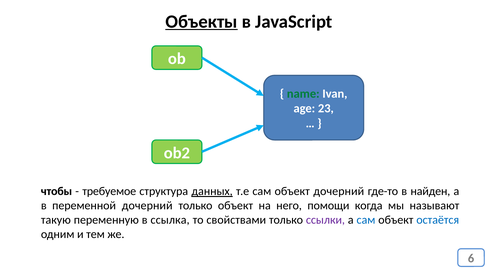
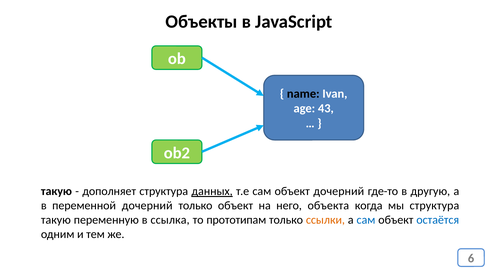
Объекты underline: present -> none
name colour: green -> black
23: 23 -> 43
чтобы at (57, 191): чтобы -> такую
требуемое: требуемое -> дополняет
найден: найден -> другую
помощи: помощи -> объекта
мы называют: называют -> структура
свойствами: свойствами -> прототипам
ссылки colour: purple -> orange
